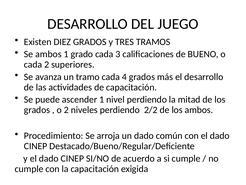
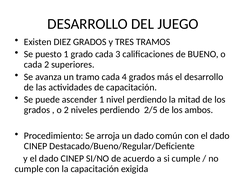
Se ambos: ambos -> puesto
2/2: 2/2 -> 2/5
